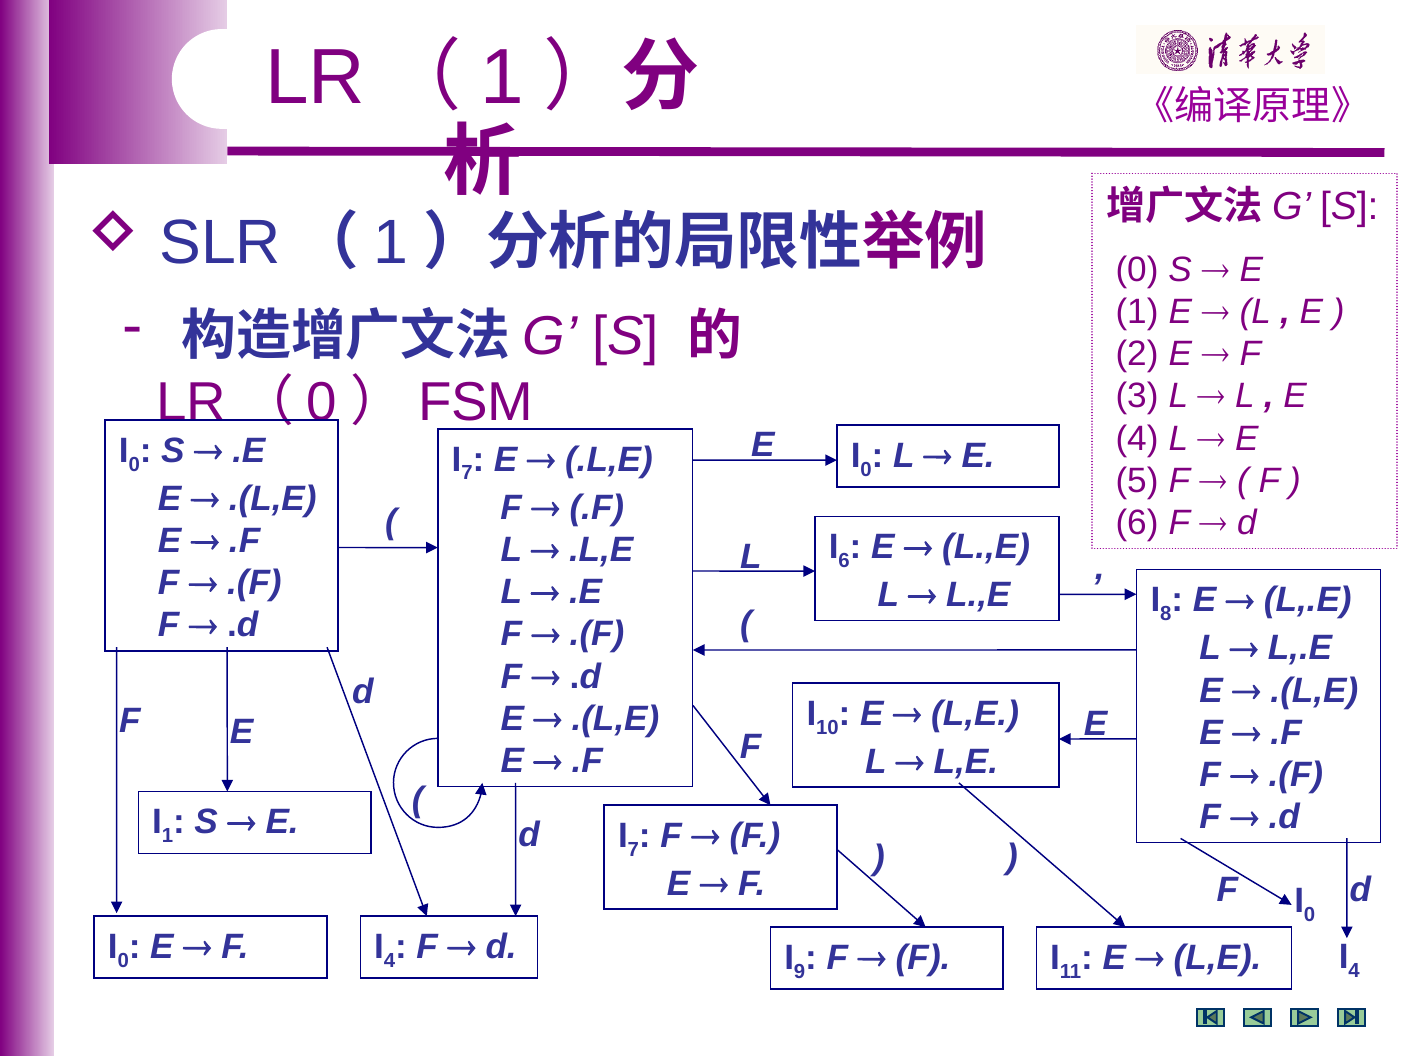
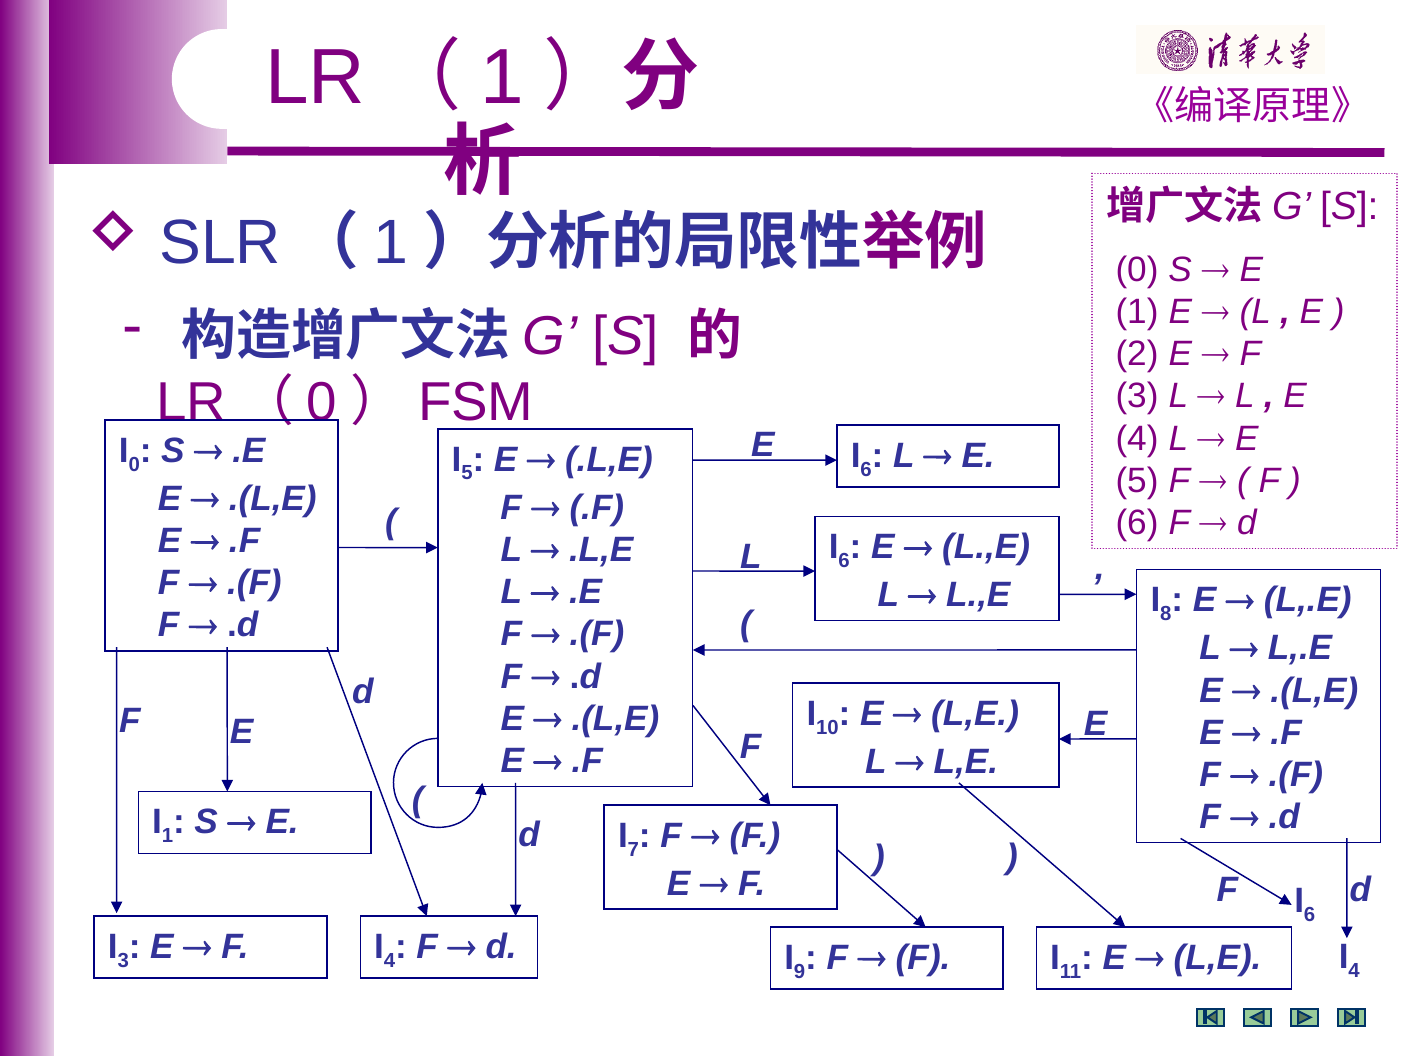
0 at (866, 469): 0 -> 6
7 at (467, 473): 7 -> 5
0 at (1310, 915): 0 -> 6
0 at (123, 960): 0 -> 3
